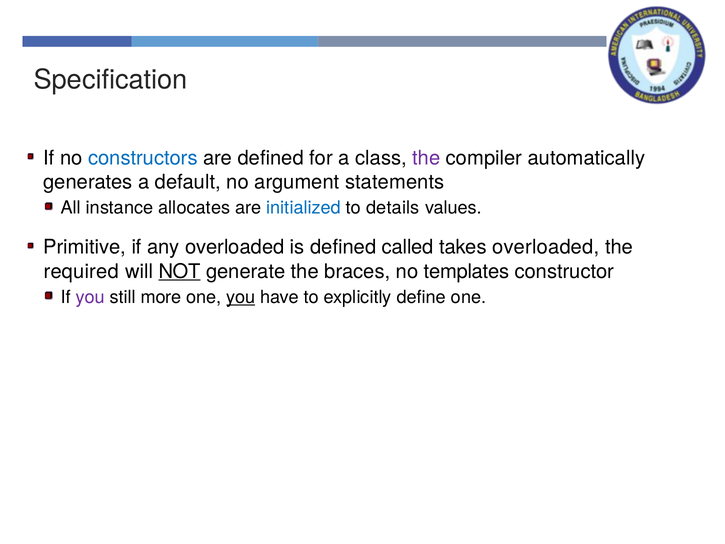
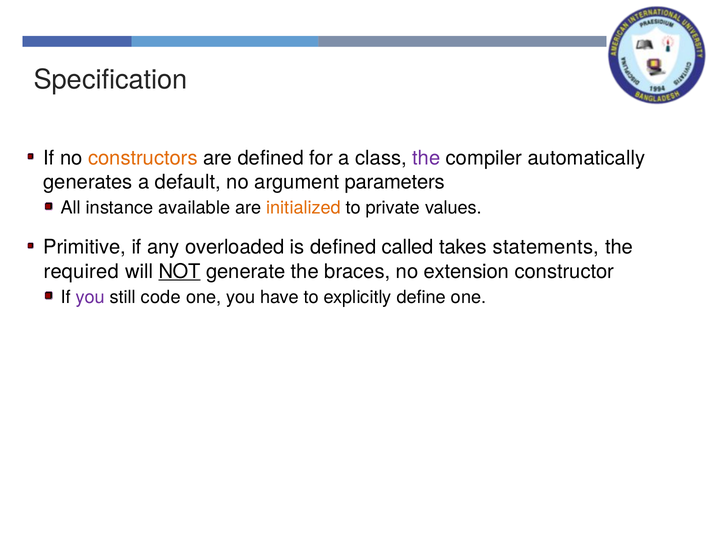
constructors colour: blue -> orange
statements: statements -> parameters
allocates: allocates -> available
initialized colour: blue -> orange
details: details -> private
takes overloaded: overloaded -> statements
templates: templates -> extension
more: more -> code
you at (241, 297) underline: present -> none
